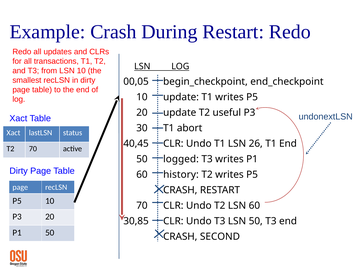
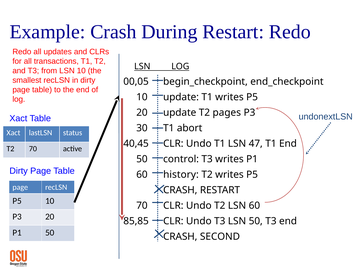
useful: useful -> pages
26: 26 -> 47
logged: logged -> control
30,85: 30,85 -> 85,85
